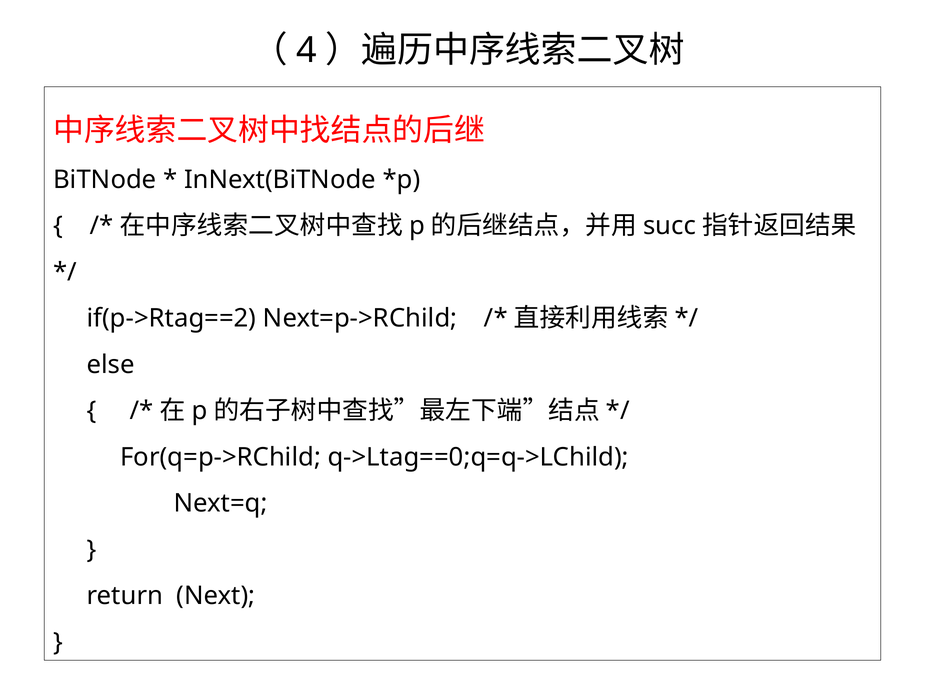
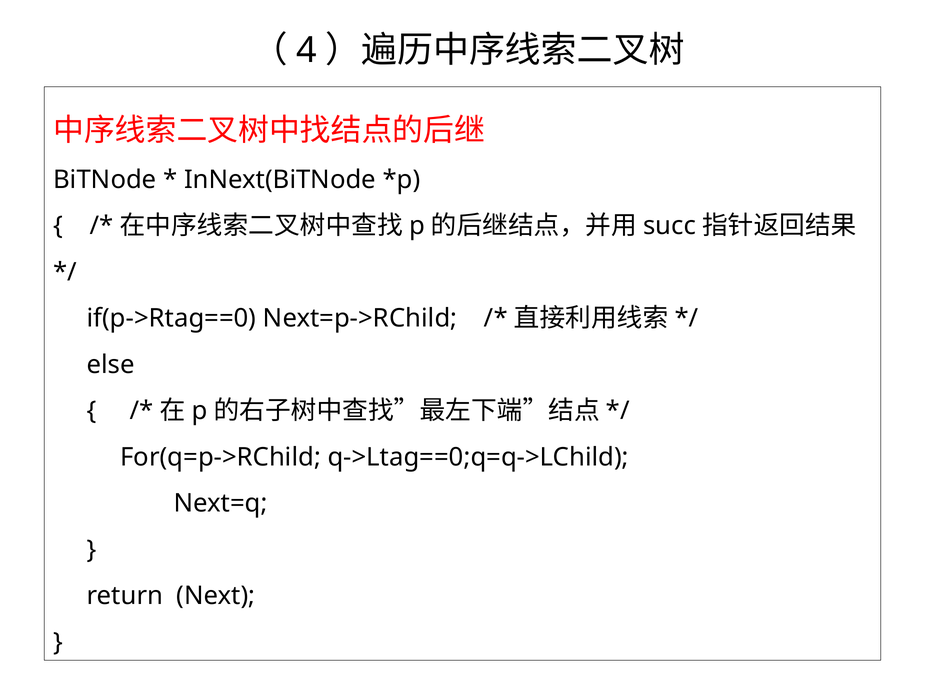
if(p->Rtag==2: if(p->Rtag==2 -> if(p->Rtag==0
